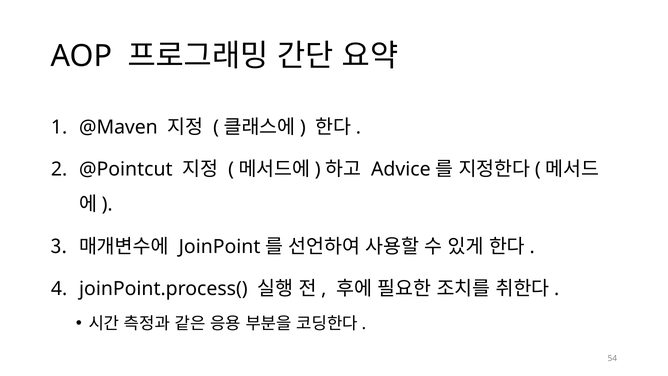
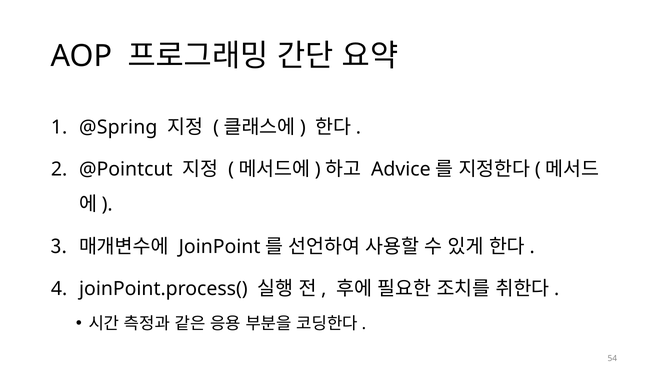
@Maven: @Maven -> @Spring
